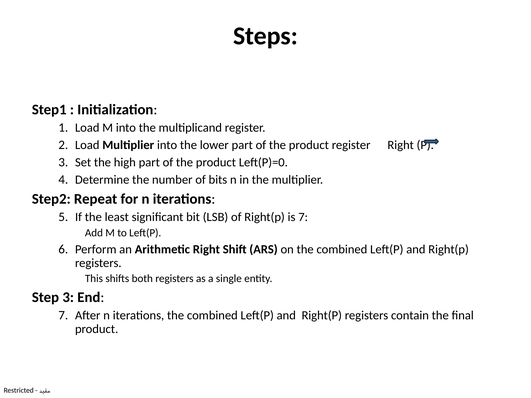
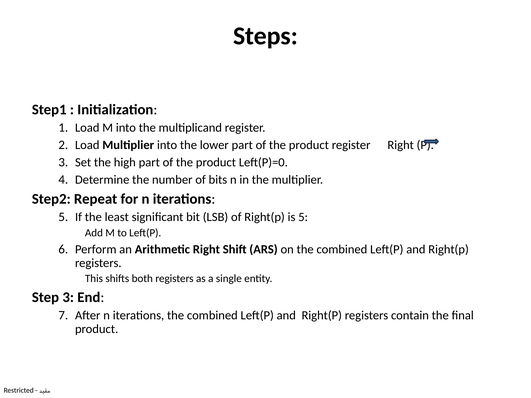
is 7: 7 -> 5
